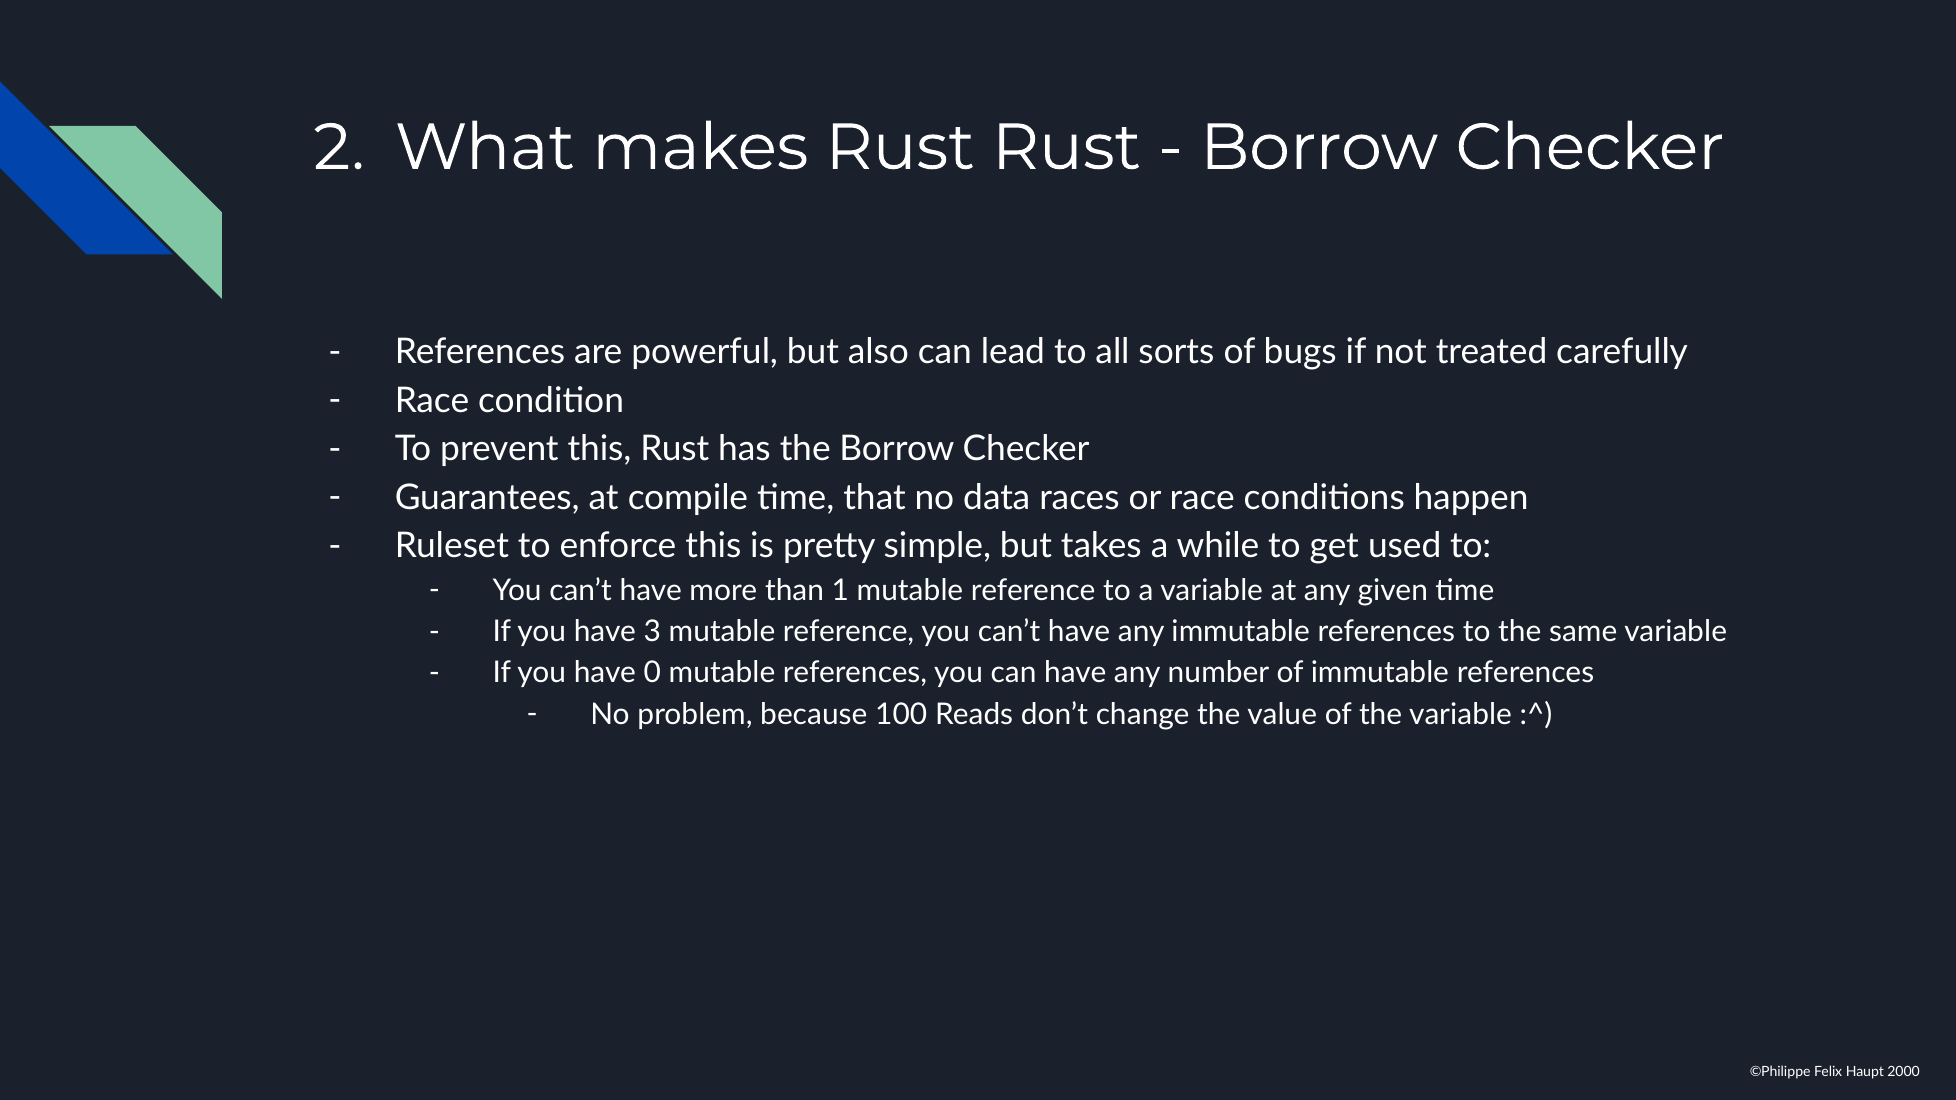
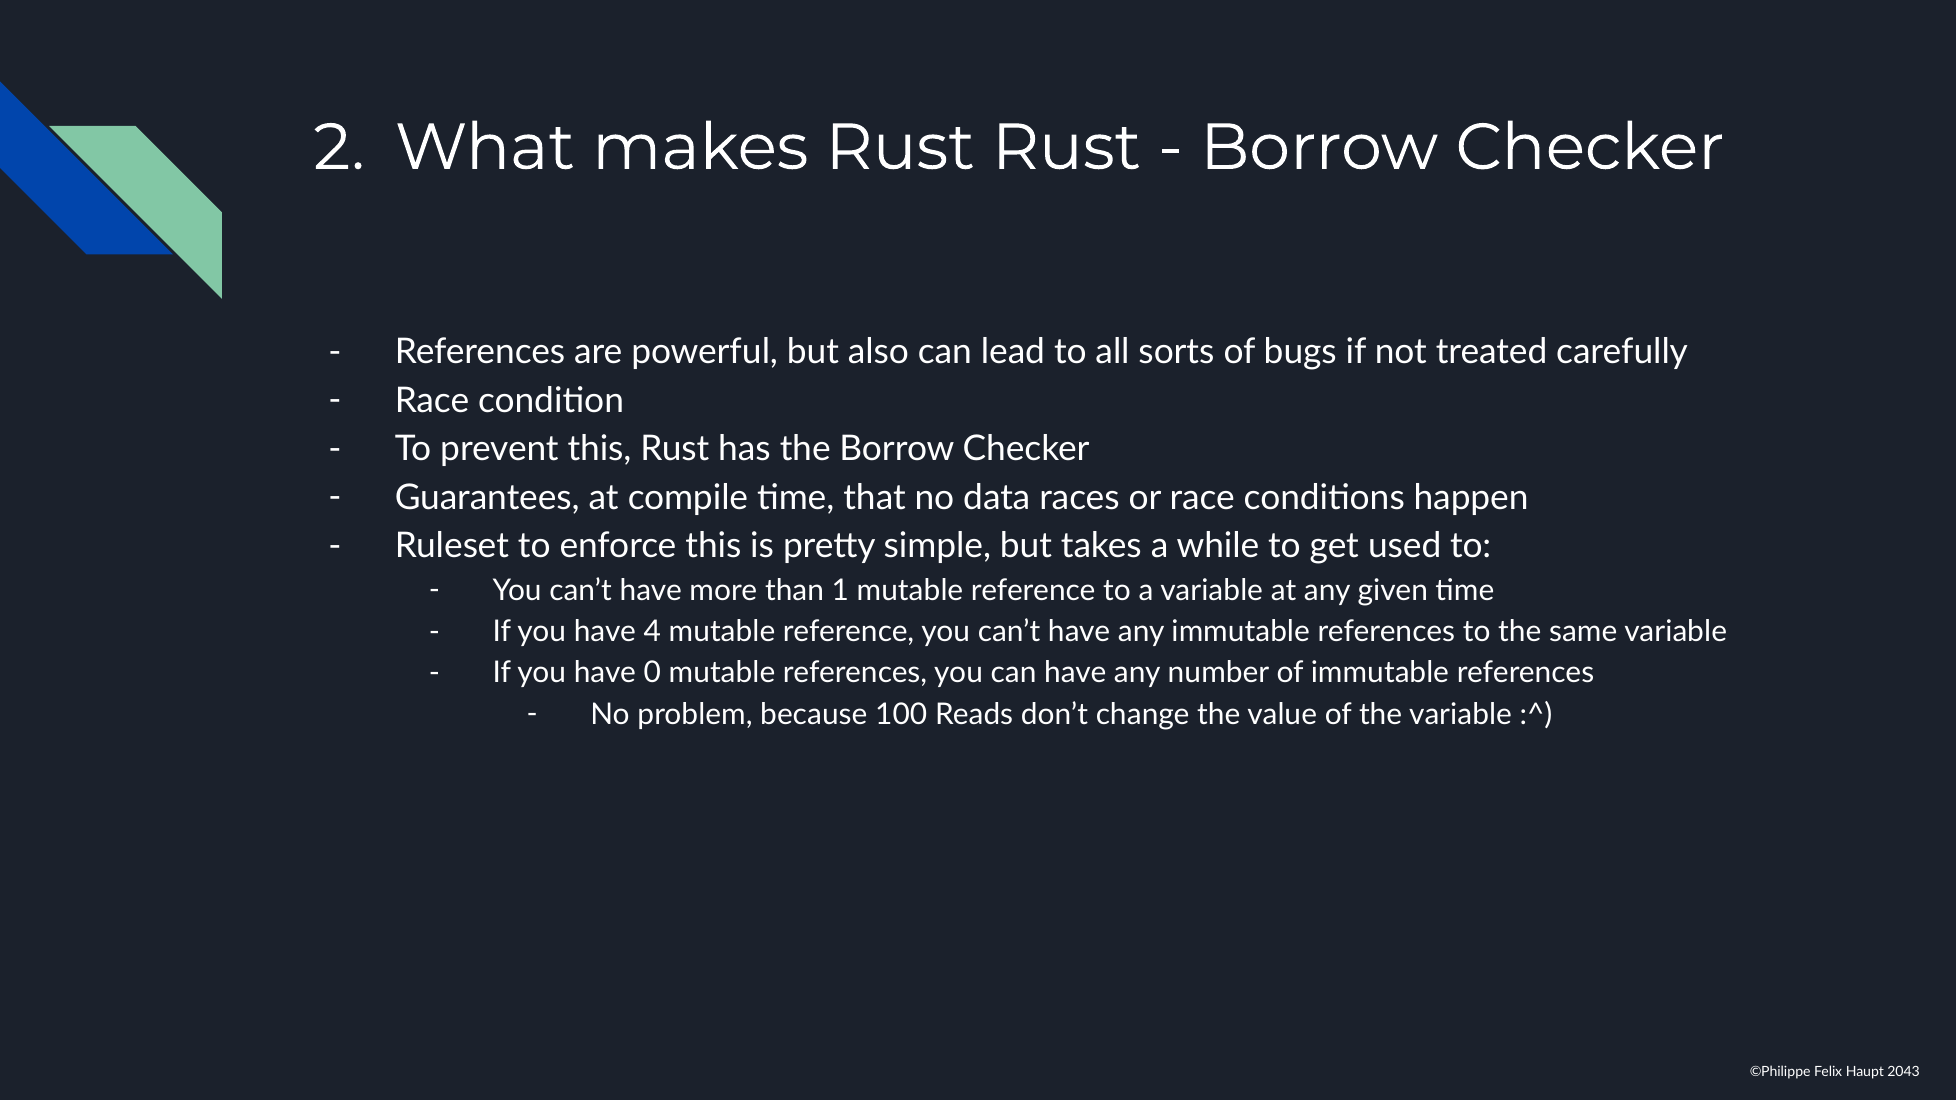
3: 3 -> 4
2000: 2000 -> 2043
